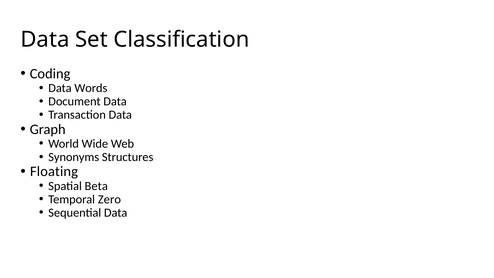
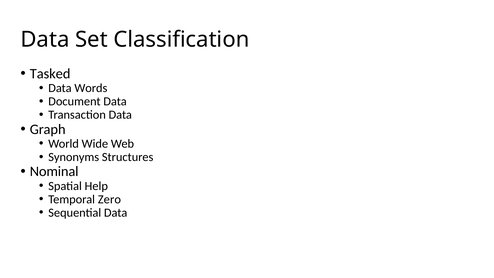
Coding: Coding -> Tasked
Floating: Floating -> Nominal
Beta: Beta -> Help
